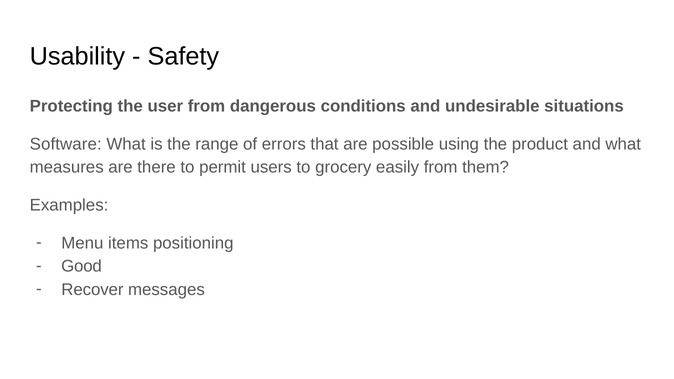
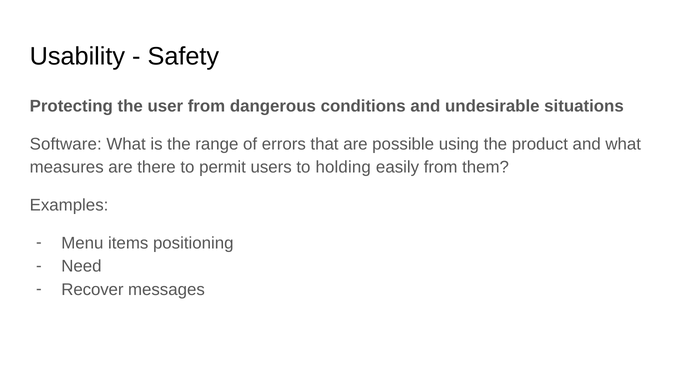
grocery: grocery -> holding
Good: Good -> Need
